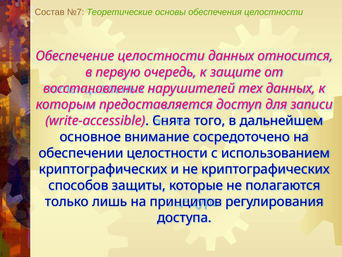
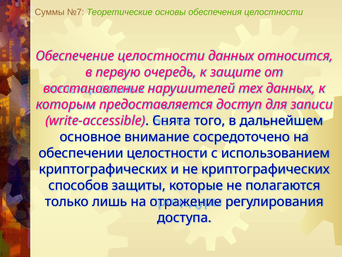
Состав: Состав -> Суммы
принципов: принципов -> отражение
